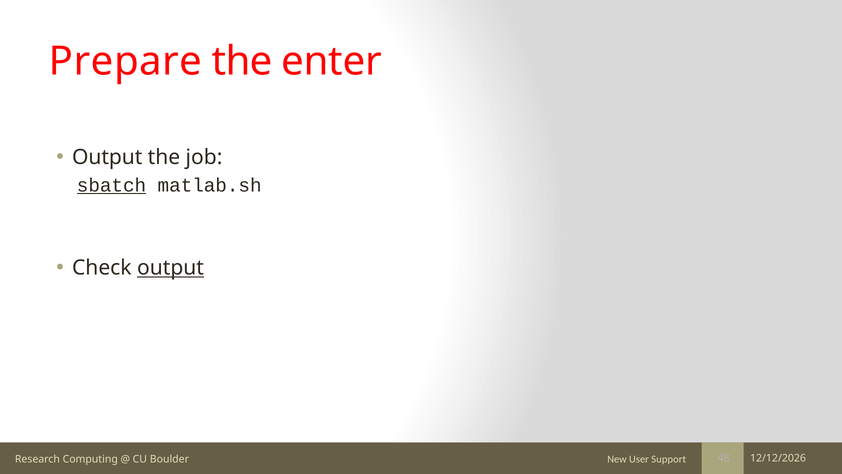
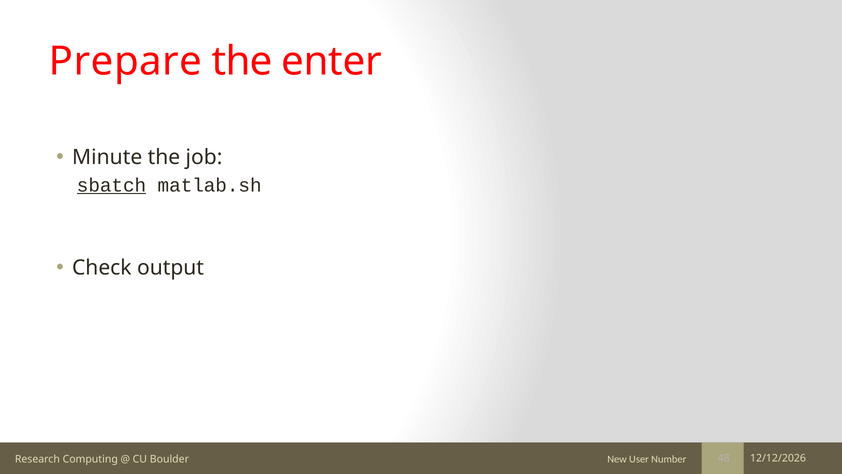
Output at (107, 157): Output -> Minute
output at (170, 268) underline: present -> none
Support: Support -> Number
